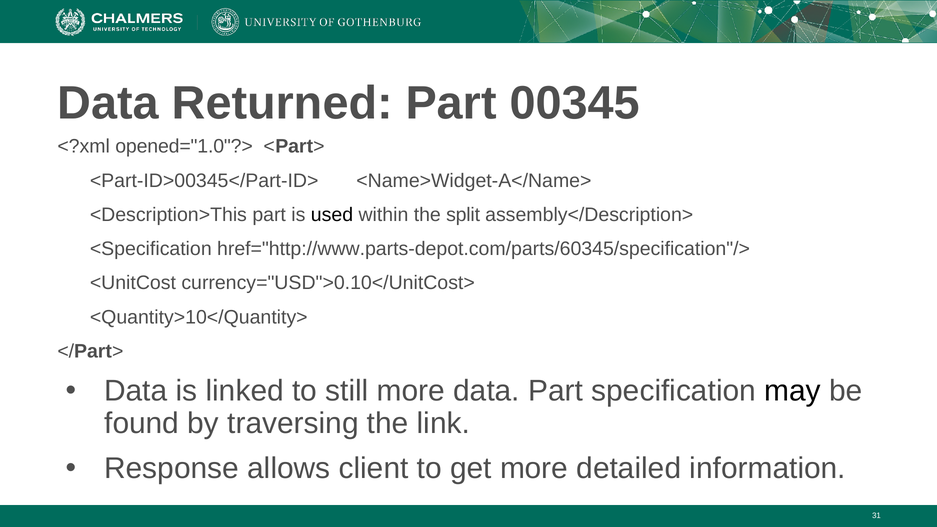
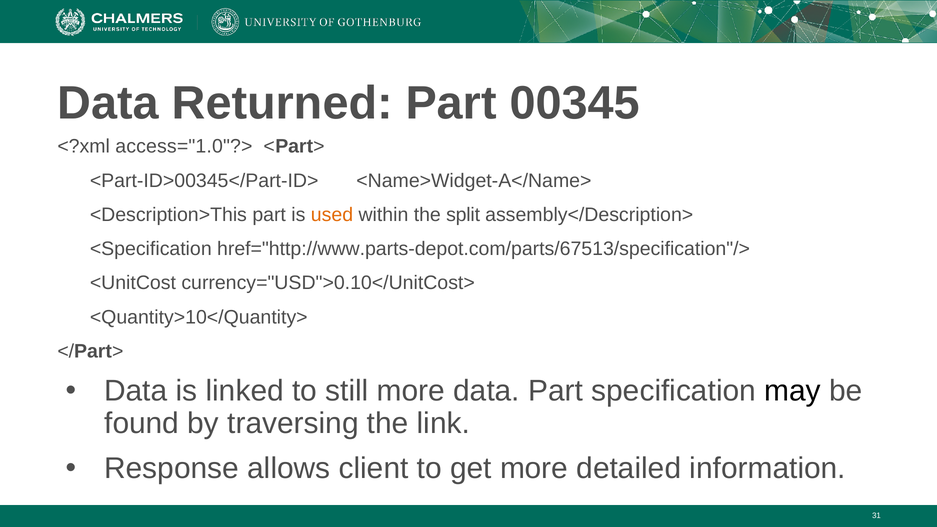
opened="1.0"?>: opened="1.0"?> -> access="1.0"?>
used colour: black -> orange
href="http://www.parts-depot.com/parts/60345/specification"/>: href="http://www.parts-depot.com/parts/60345/specification"/> -> href="http://www.parts-depot.com/parts/67513/specification"/>
